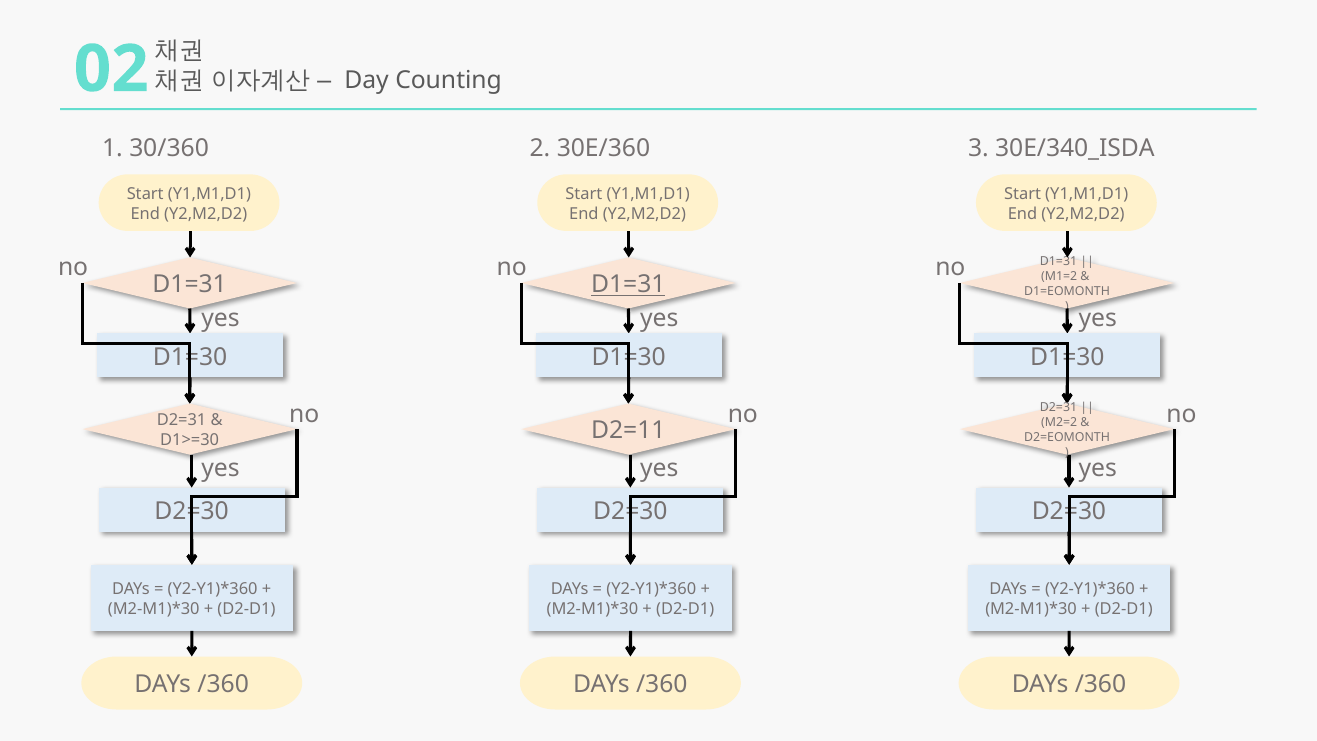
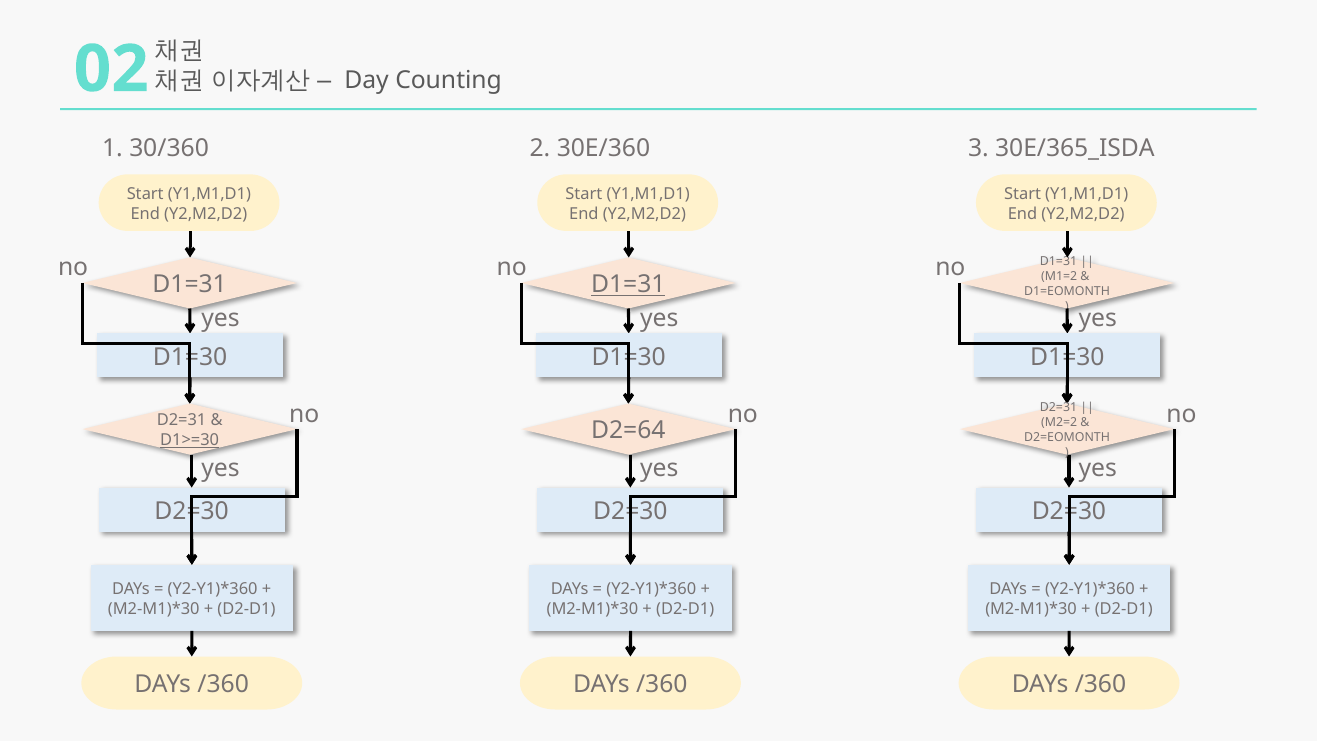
30E/340_ISDA: 30E/340_ISDA -> 30E/365_ISDA
D2=11: D2=11 -> D2=64
D1>=30 underline: none -> present
